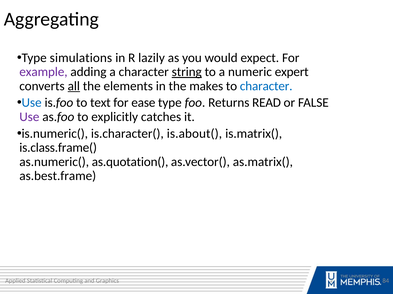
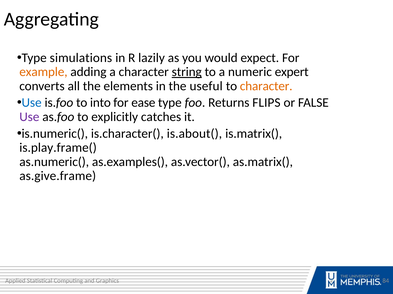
example colour: purple -> orange
all underline: present -> none
makes: makes -> useful
character at (266, 86) colour: blue -> orange
text: text -> into
READ: READ -> FLIPS
is.class.frame(: is.class.frame( -> is.play.frame(
as.quotation(: as.quotation( -> as.examples(
as.best.frame: as.best.frame -> as.give.frame
